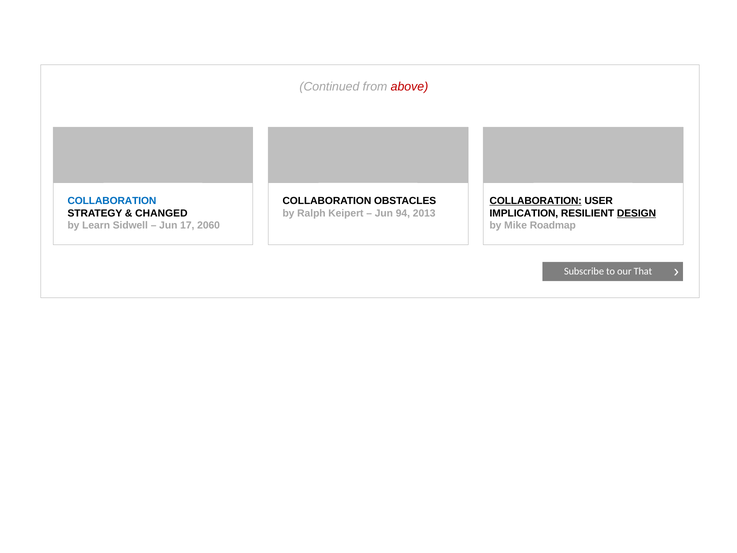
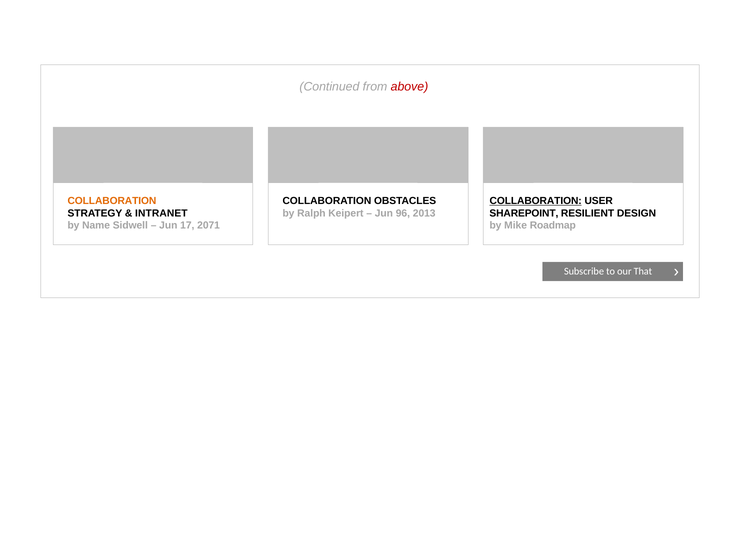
COLLABORATION at (112, 201) colour: blue -> orange
CHANGED: CHANGED -> INTRANET
94: 94 -> 96
IMPLICATION: IMPLICATION -> SHAREPOINT
DESIGN underline: present -> none
Learn: Learn -> Name
2060: 2060 -> 2071
